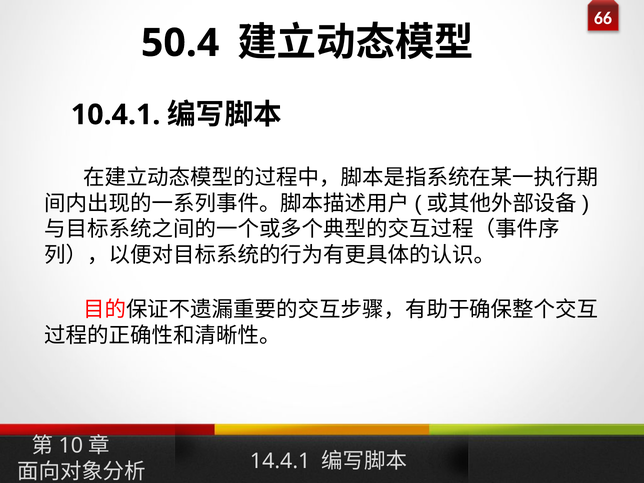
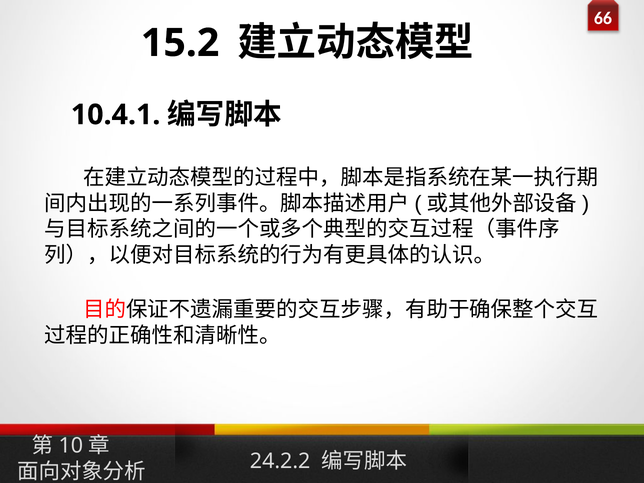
50.4: 50.4 -> 15.2
14.4.1: 14.4.1 -> 24.2.2
